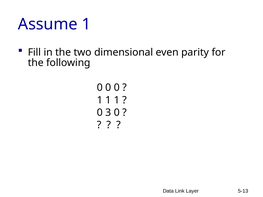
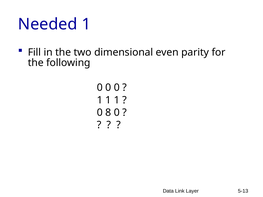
Assume: Assume -> Needed
3: 3 -> 8
